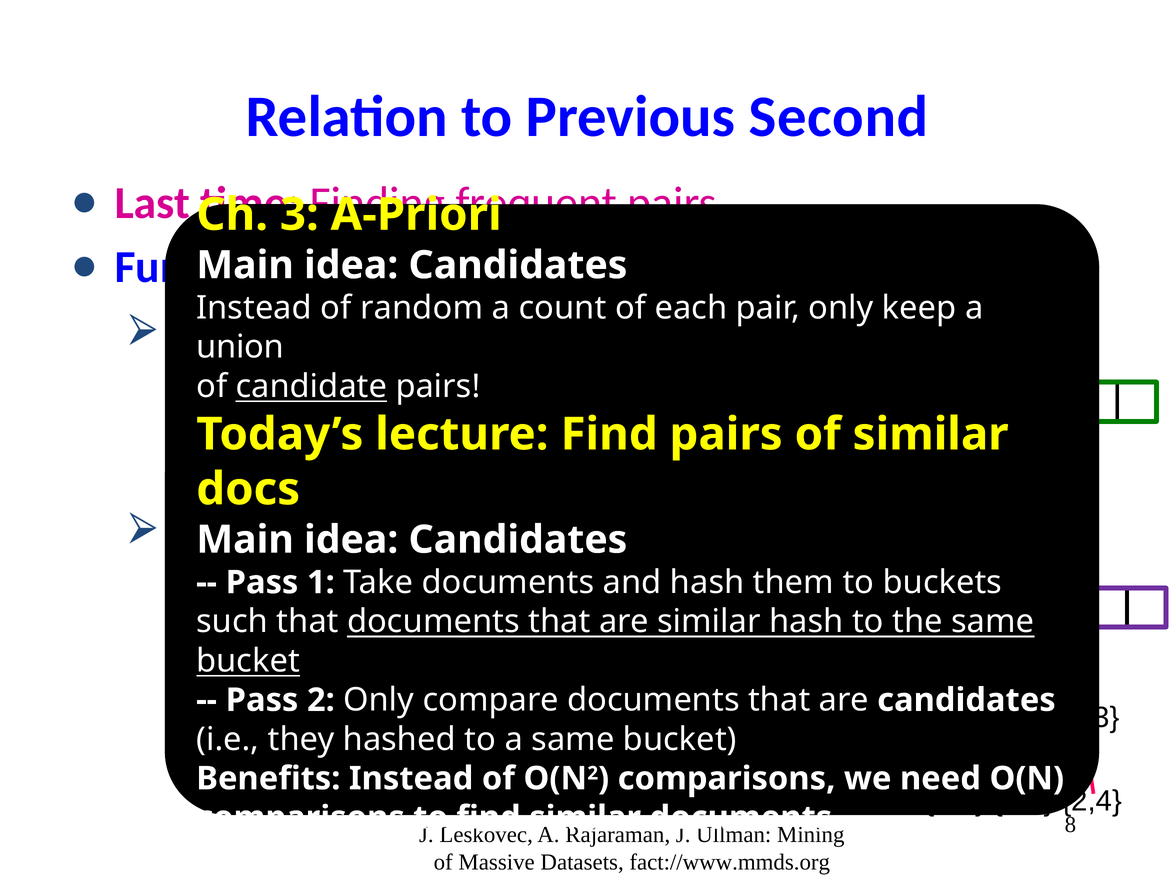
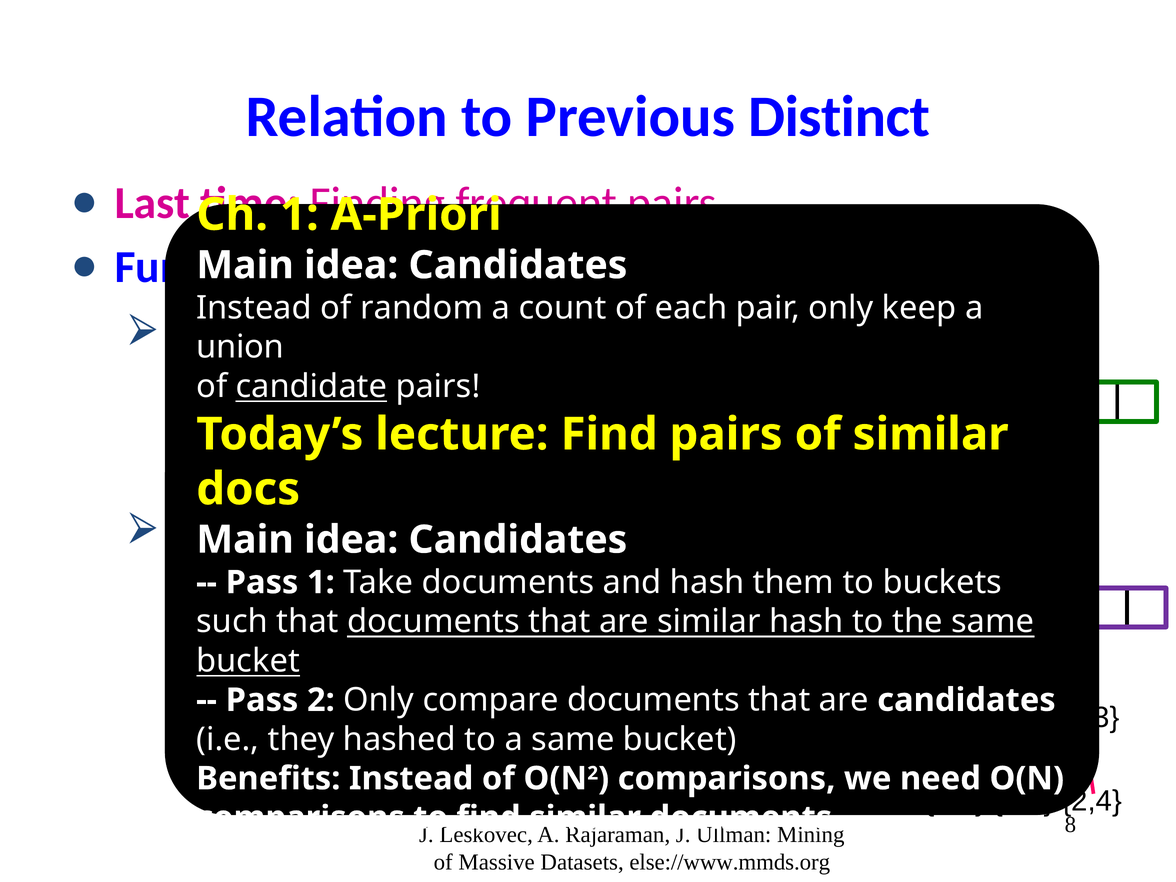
Second: Second -> Distinct
3 at (299, 215): 3 -> 1
fact://www.mmds.org: fact://www.mmds.org -> else://www.mmds.org
